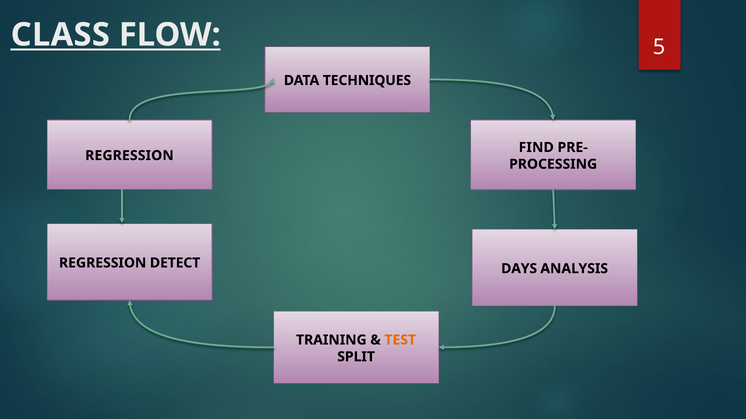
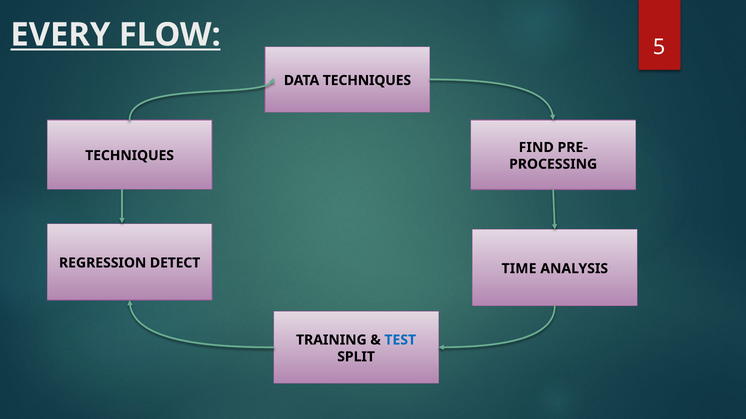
CLASS: CLASS -> EVERY
REGRESSION at (129, 156): REGRESSION -> TECHNIQUES
DAYS: DAYS -> TIME
TEST colour: orange -> blue
